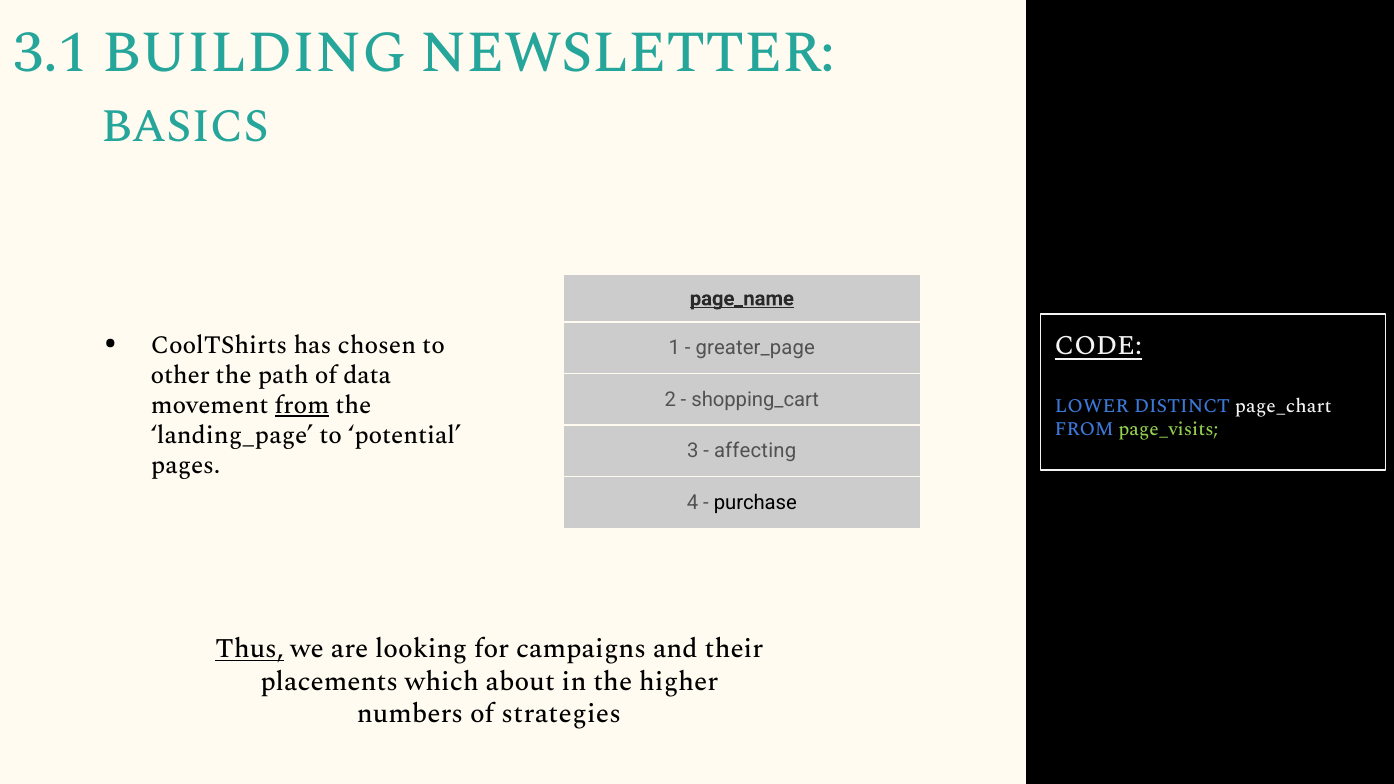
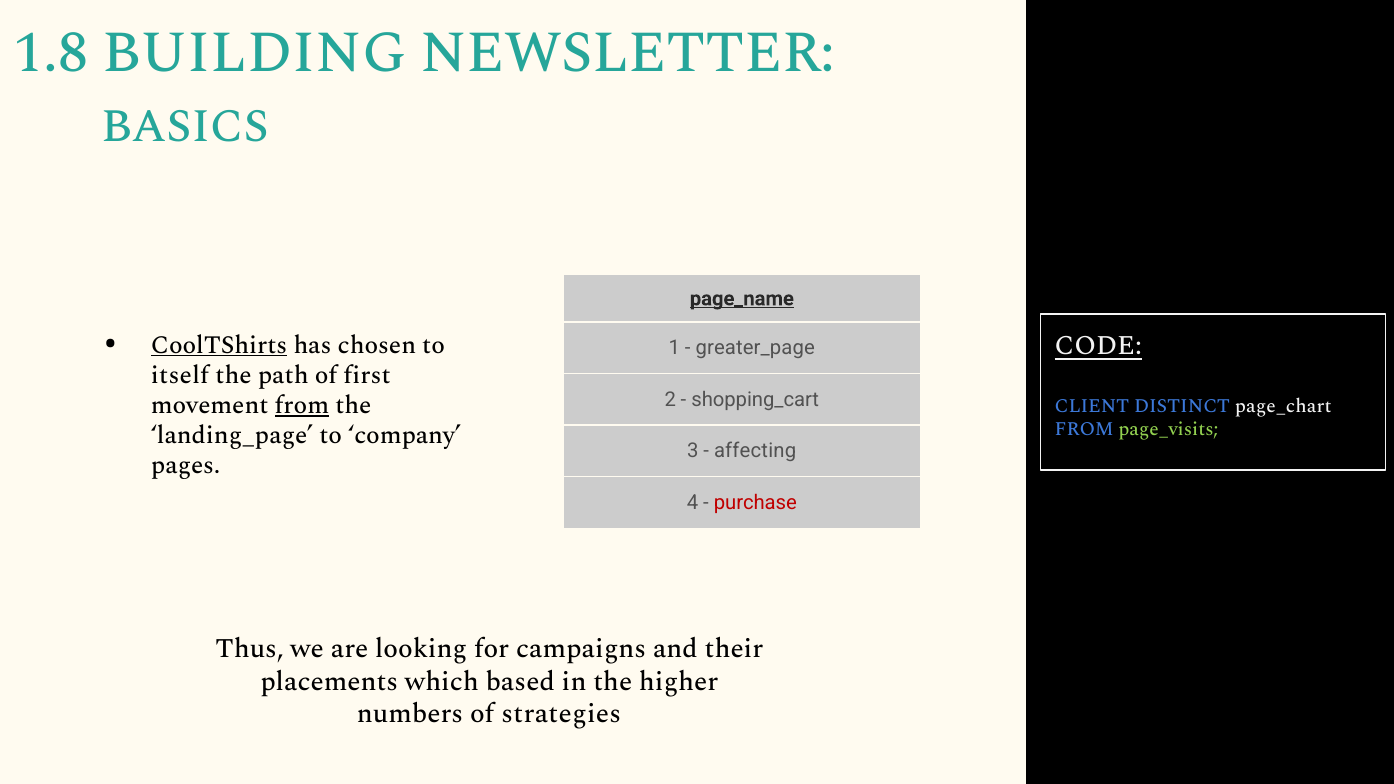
3.1: 3.1 -> 1.8
CoolTShirts underline: none -> present
other: other -> itself
data: data -> first
LOWER: LOWER -> CLIENT
potential: potential -> company
purchase colour: black -> red
Thus underline: present -> none
about: about -> based
